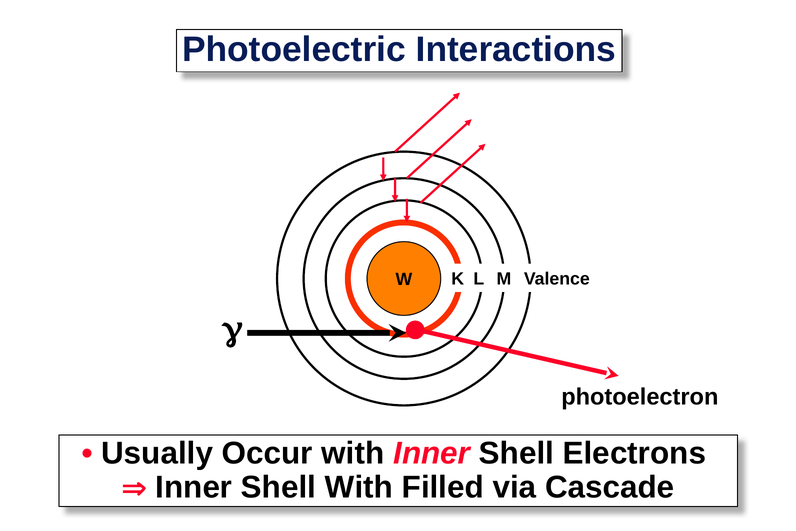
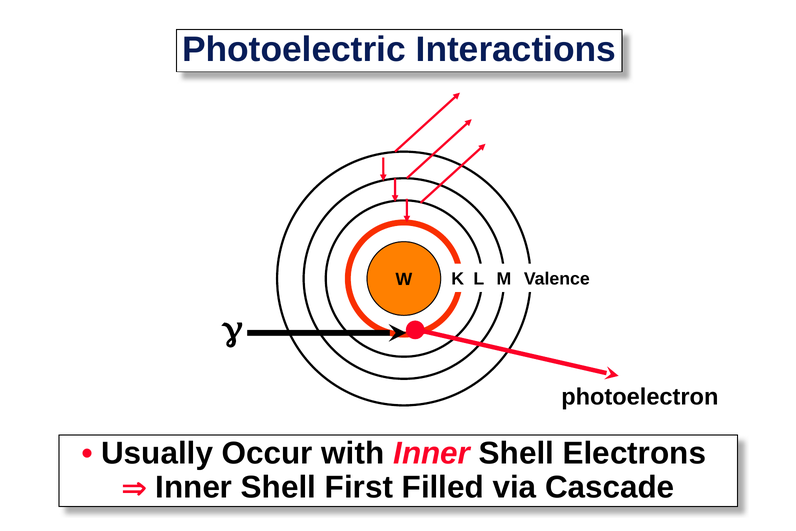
Shell With: With -> First
